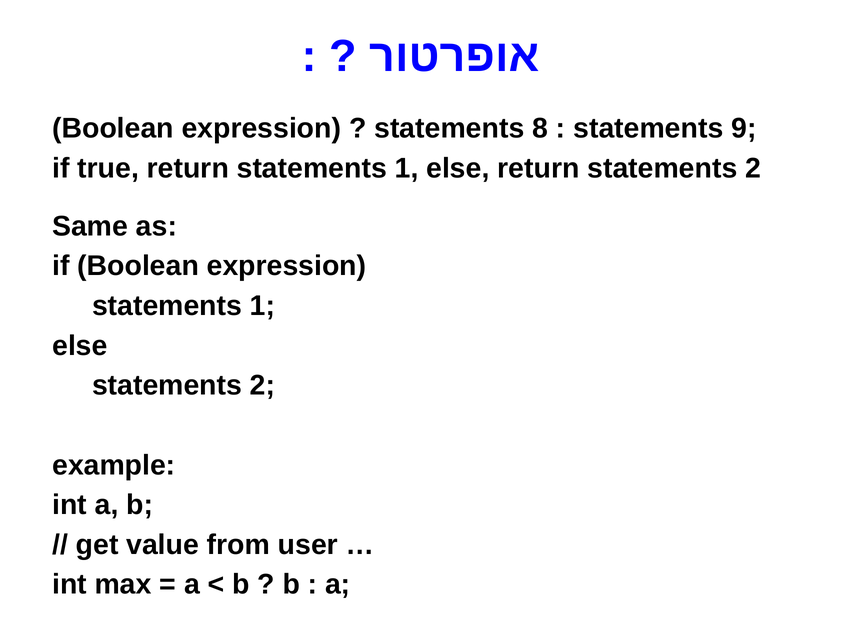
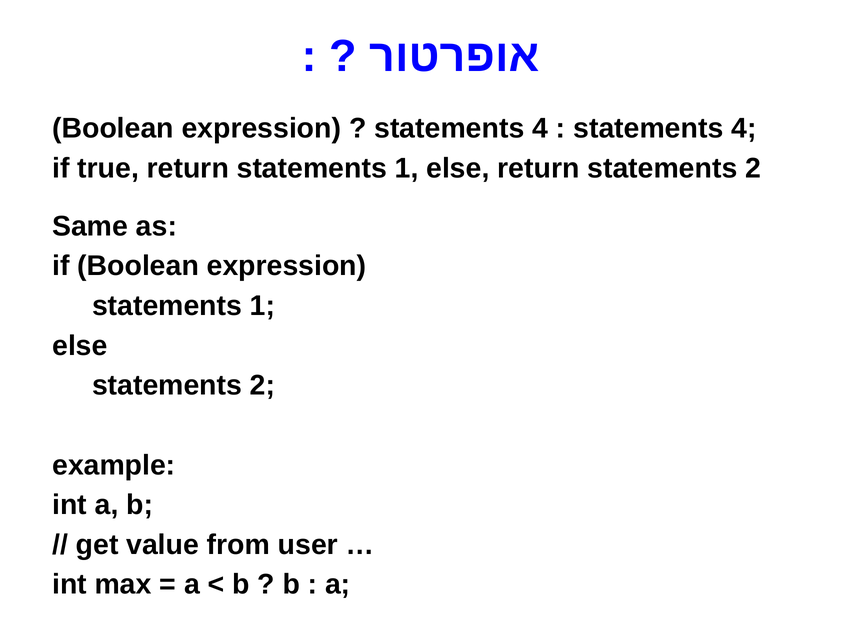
8 at (540, 128): 8 -> 4
9 at (744, 128): 9 -> 4
